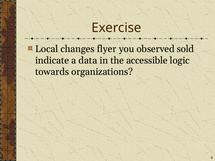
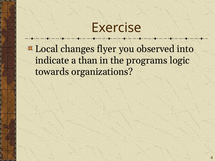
sold: sold -> into
data: data -> than
accessible: accessible -> programs
